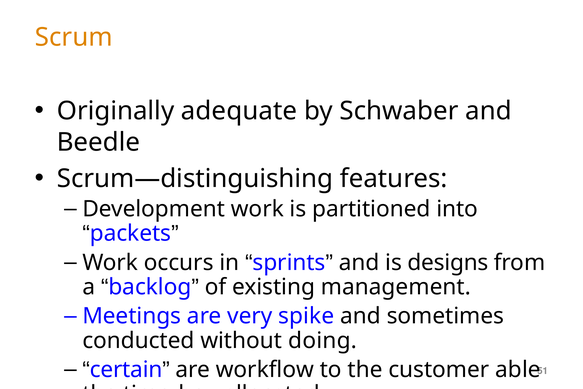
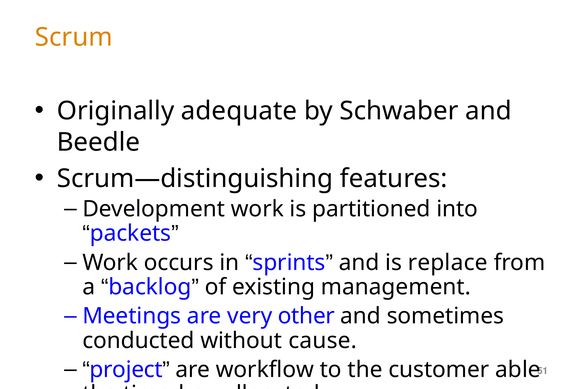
designs: designs -> replace
spike: spike -> other
doing: doing -> cause
certain: certain -> project
